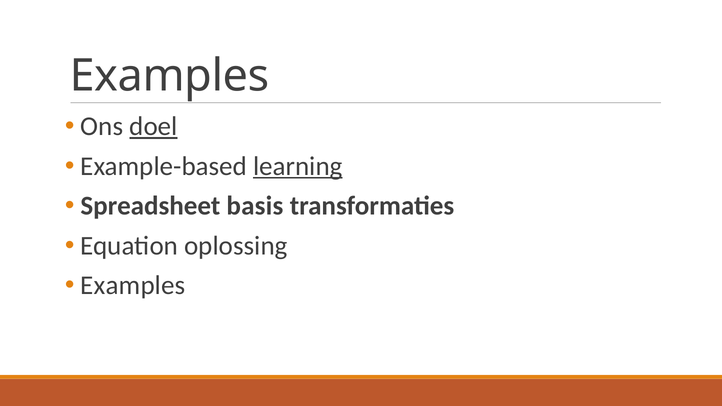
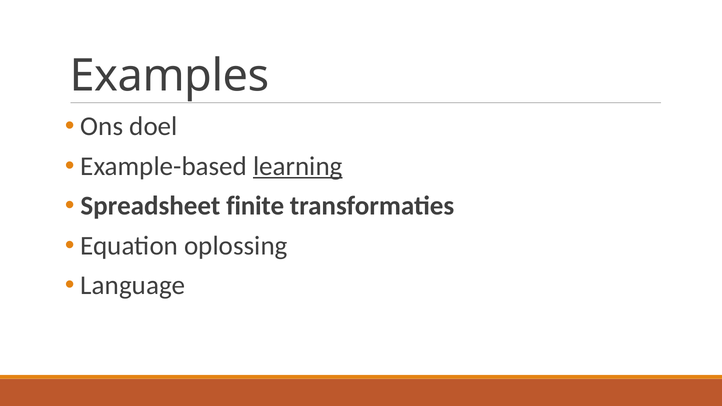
doel underline: present -> none
basis: basis -> finite
Examples at (133, 286): Examples -> Language
